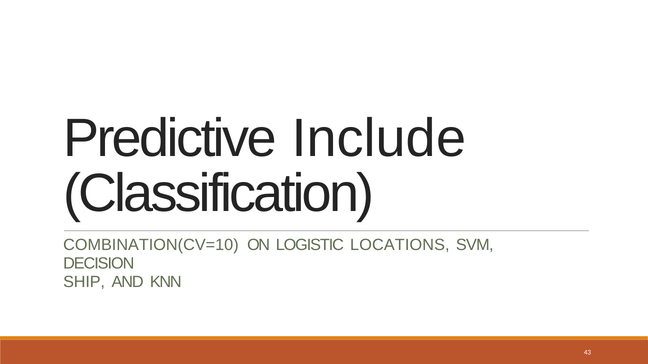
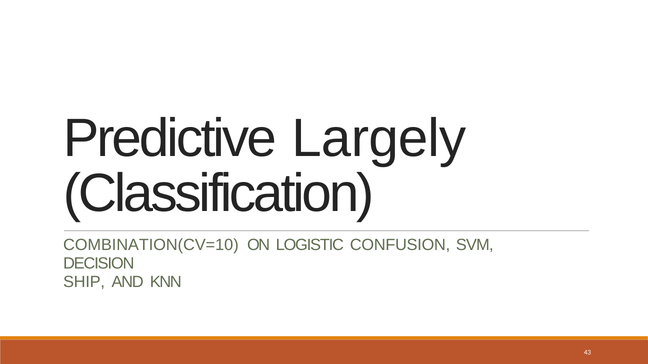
Include: Include -> Largely
LOCATIONS: LOCATIONS -> CONFUSION
